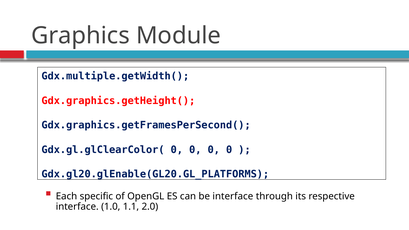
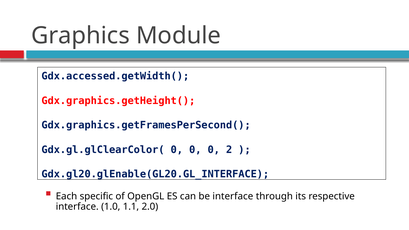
Gdx.multiple.getWidth(: Gdx.multiple.getWidth( -> Gdx.accessed.getWidth(
0 0 0 0: 0 -> 2
Gdx.gl20.glEnable(GL20.GL_PLATFORMS: Gdx.gl20.glEnable(GL20.GL_PLATFORMS -> Gdx.gl20.glEnable(GL20.GL_INTERFACE
